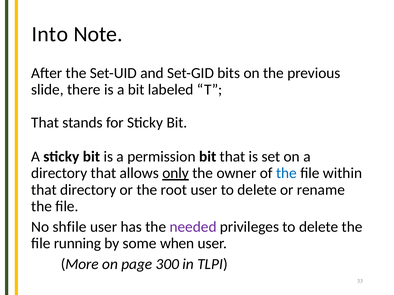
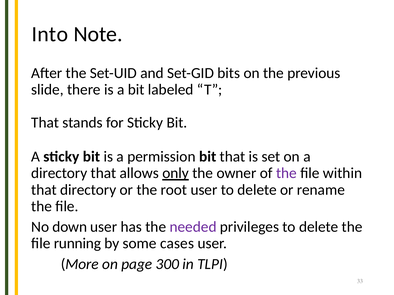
the at (286, 173) colour: blue -> purple
shfile: shfile -> down
when: when -> cases
